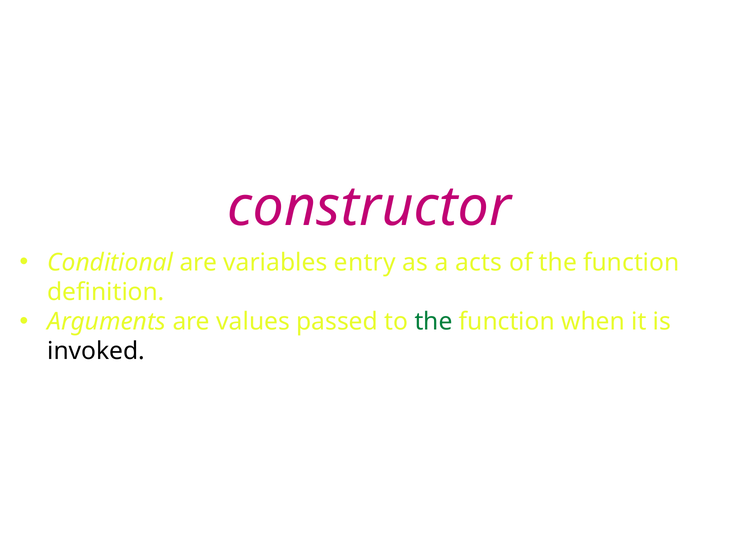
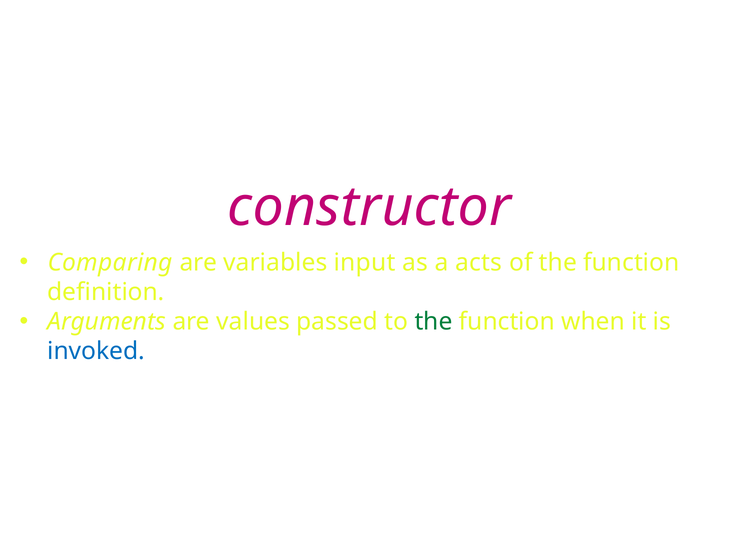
Conditional: Conditional -> Comparing
entry: entry -> input
invoked colour: black -> blue
